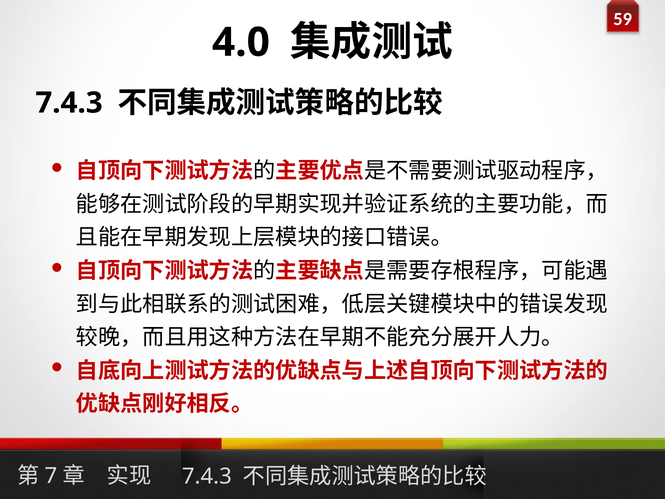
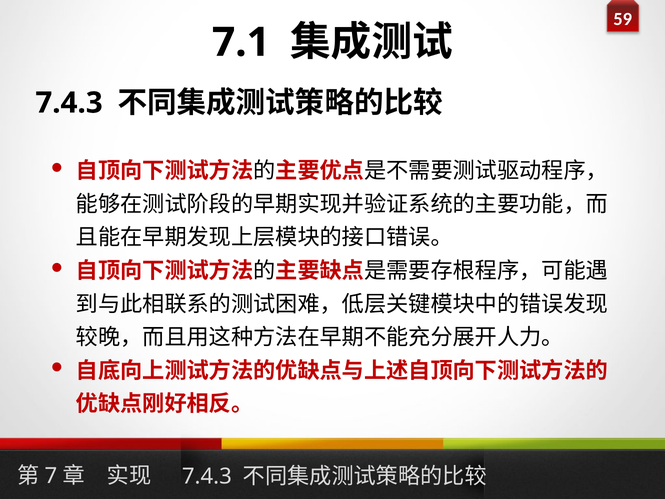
4.0: 4.0 -> 7.1
